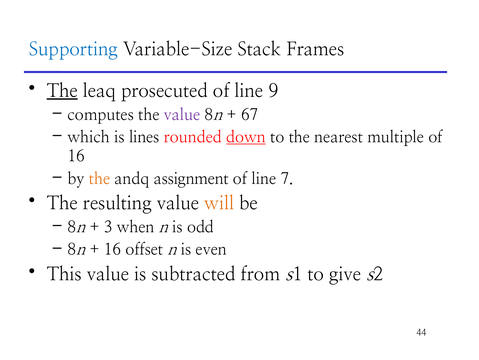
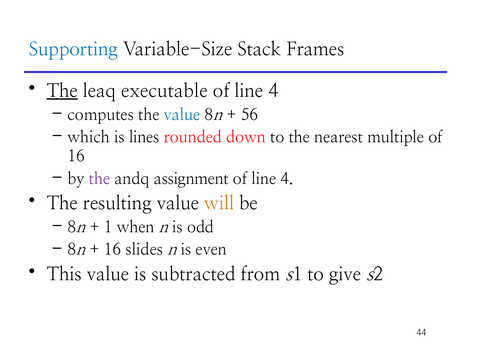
prosecuted: prosecuted -> executable
9 at (273, 91): 9 -> 4
value at (182, 114) colour: purple -> blue
67: 67 -> 56
down underline: present -> none
the at (100, 178) colour: orange -> purple
7 at (287, 178): 7 -> 4
3: 3 -> 1
offset: offset -> slides
